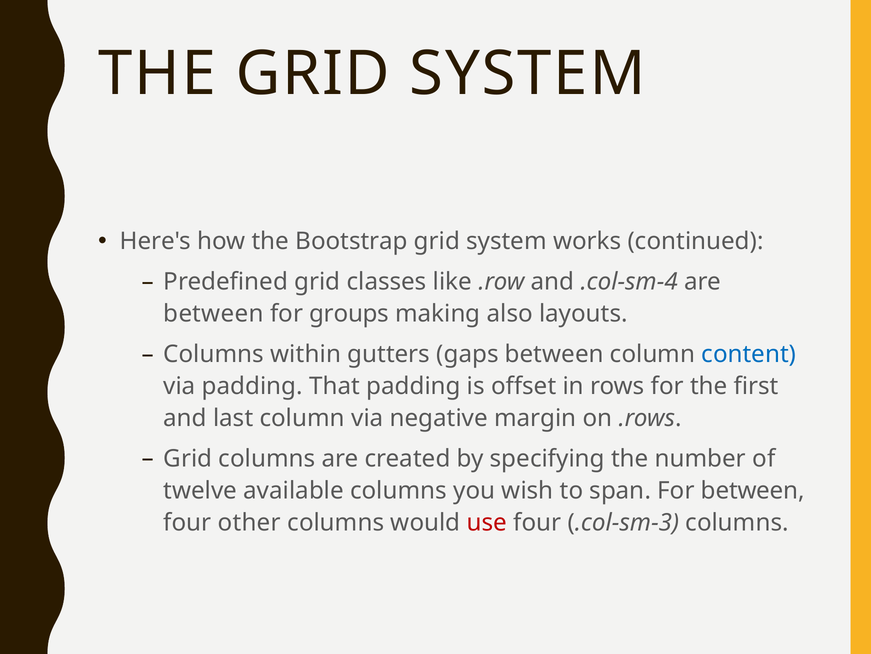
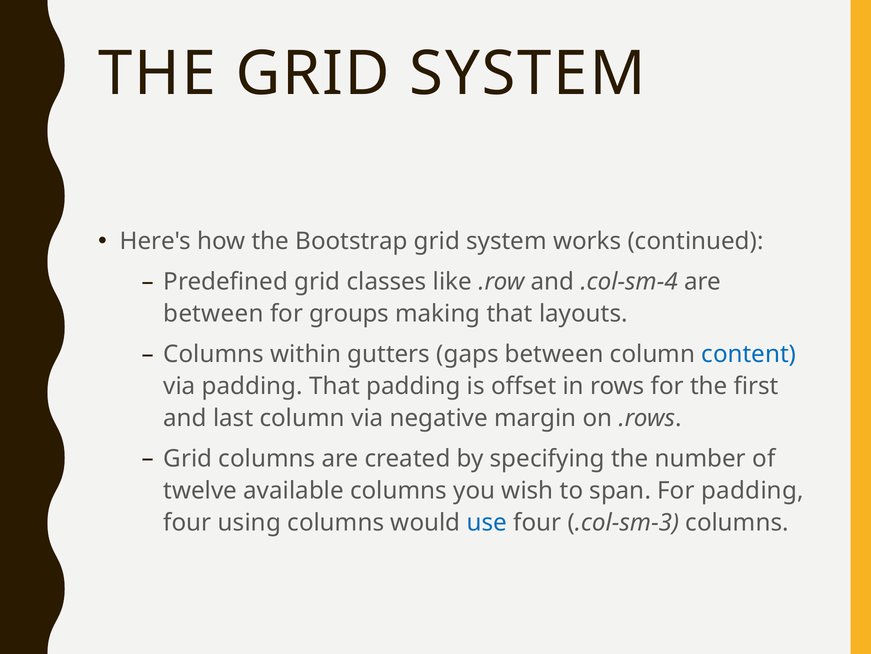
making also: also -> that
For between: between -> padding
other: other -> using
use colour: red -> blue
